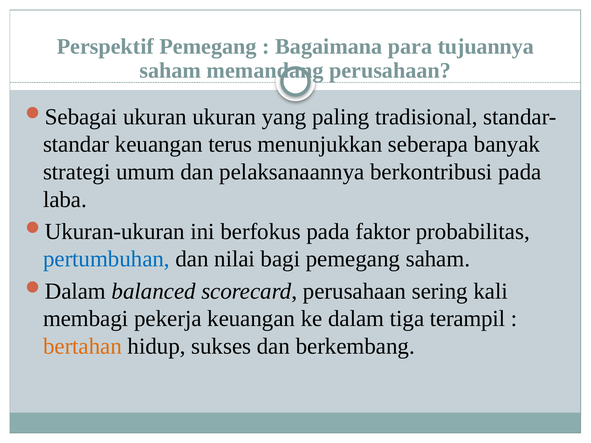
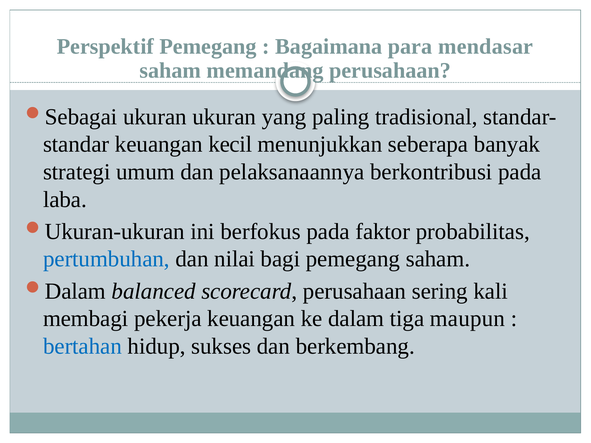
tujuannya: tujuannya -> mendasar
terus: terus -> kecil
terampil: terampil -> maupun
bertahan colour: orange -> blue
